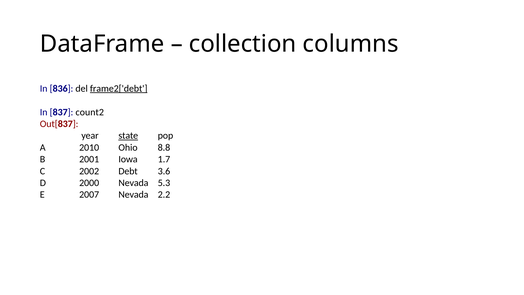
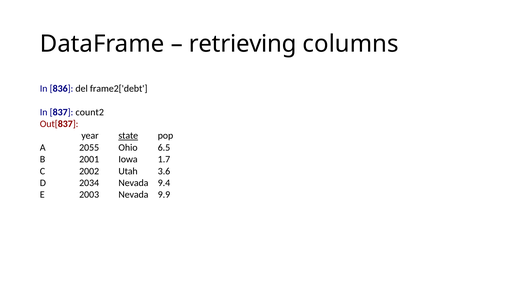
collection: collection -> retrieving
frame2['debt underline: present -> none
2010: 2010 -> 2055
8.8: 8.8 -> 6.5
Debt: Debt -> Utah
2000: 2000 -> 2034
5.3: 5.3 -> 9.4
2007: 2007 -> 2003
2.2: 2.2 -> 9.9
